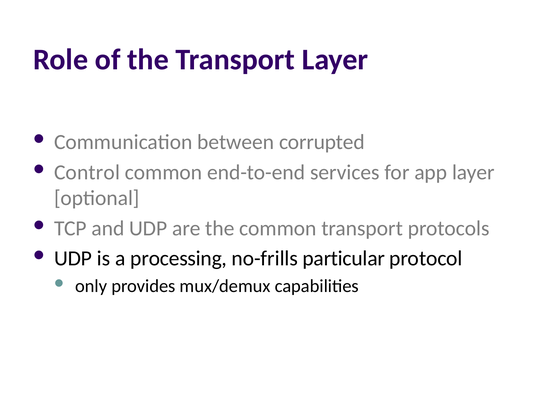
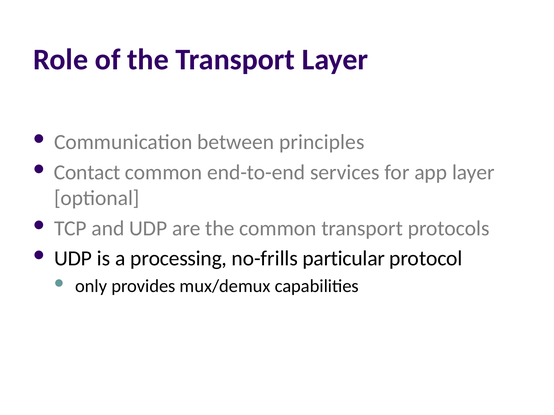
corrupted: corrupted -> principles
Control: Control -> Contact
